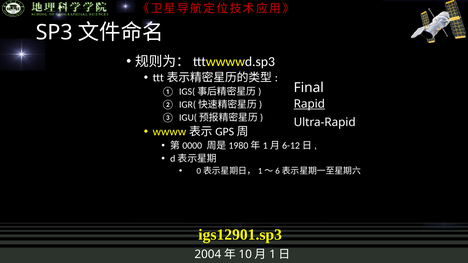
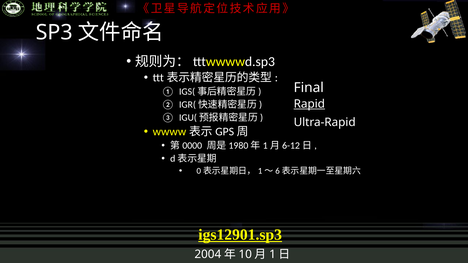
igs12901.sp3 underline: none -> present
